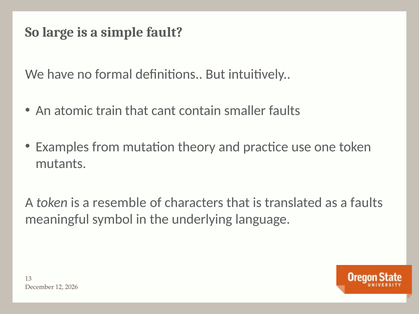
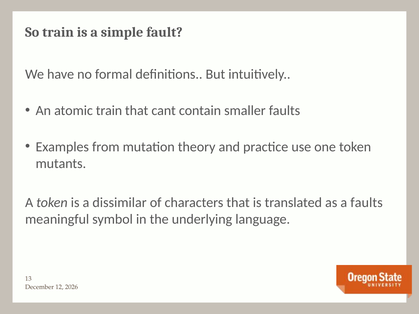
So large: large -> train
resemble: resemble -> dissimilar
